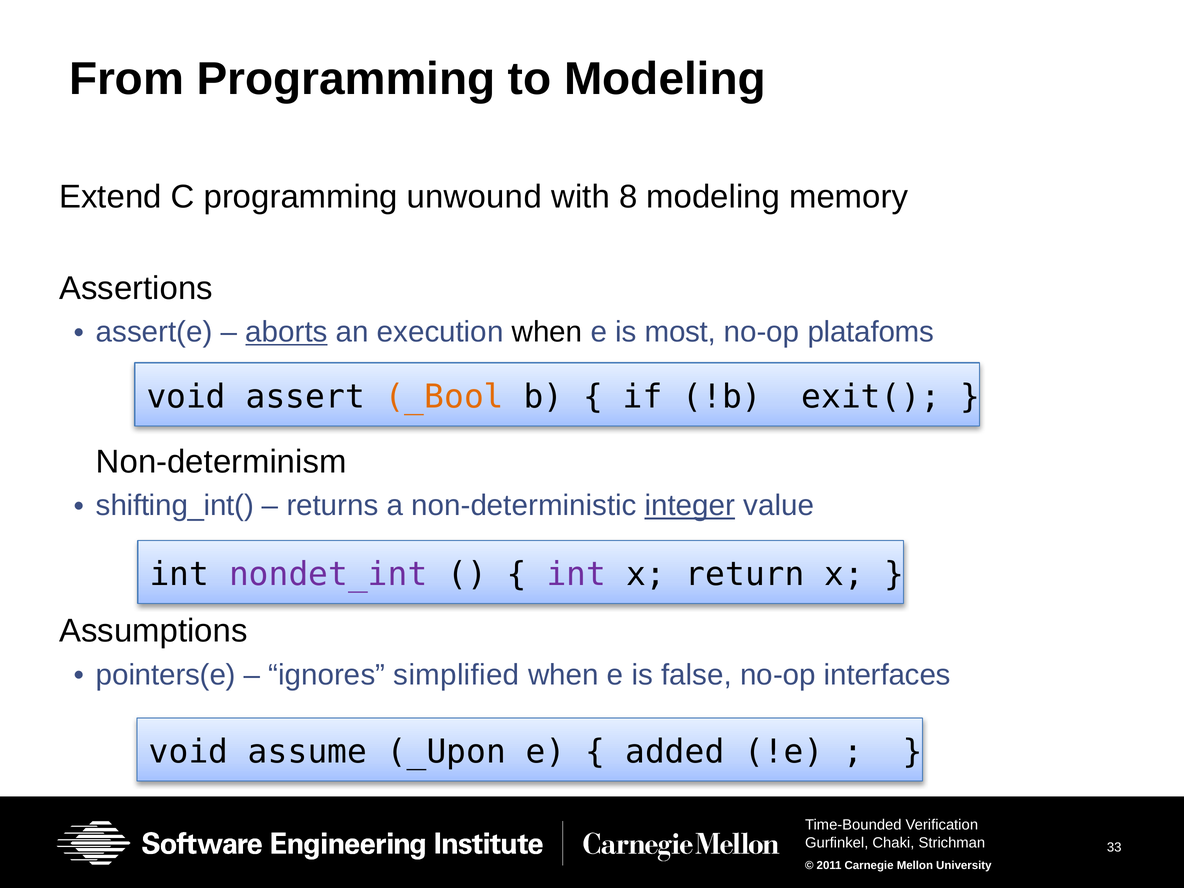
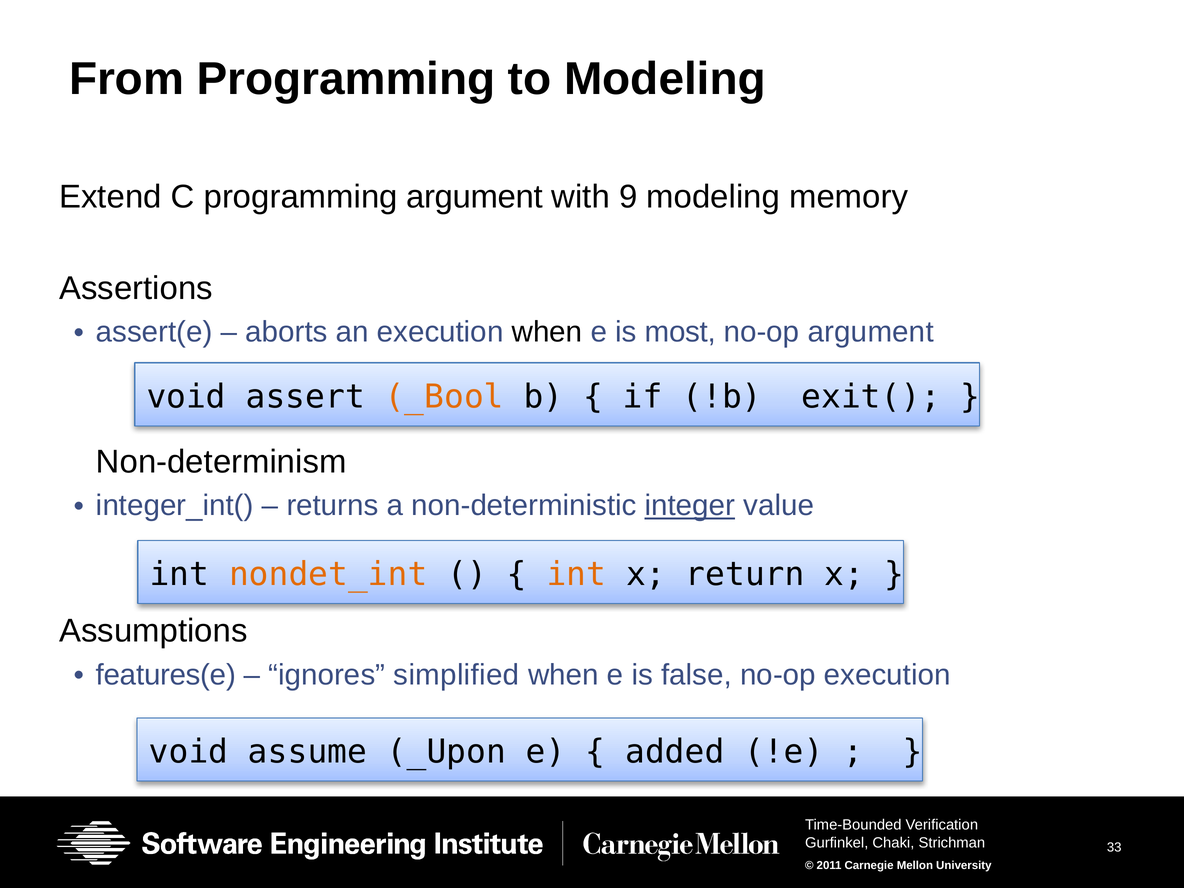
programming unwound: unwound -> argument
8: 8 -> 9
aborts underline: present -> none
no-op platafoms: platafoms -> argument
shifting_int(: shifting_int( -> integer_int(
nondet_int colour: purple -> orange
int at (576, 574) colour: purple -> orange
pointers(e: pointers(e -> features(e
no-op interfaces: interfaces -> execution
